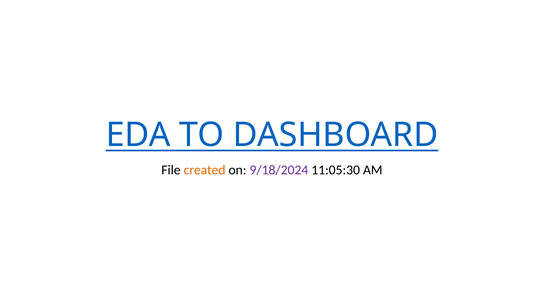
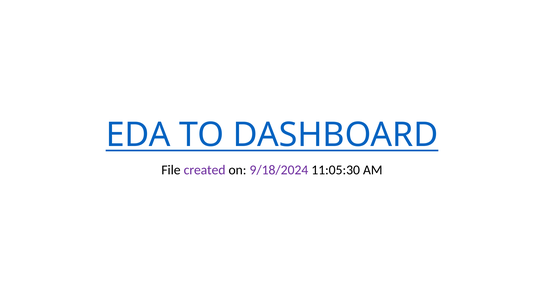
created colour: orange -> purple
